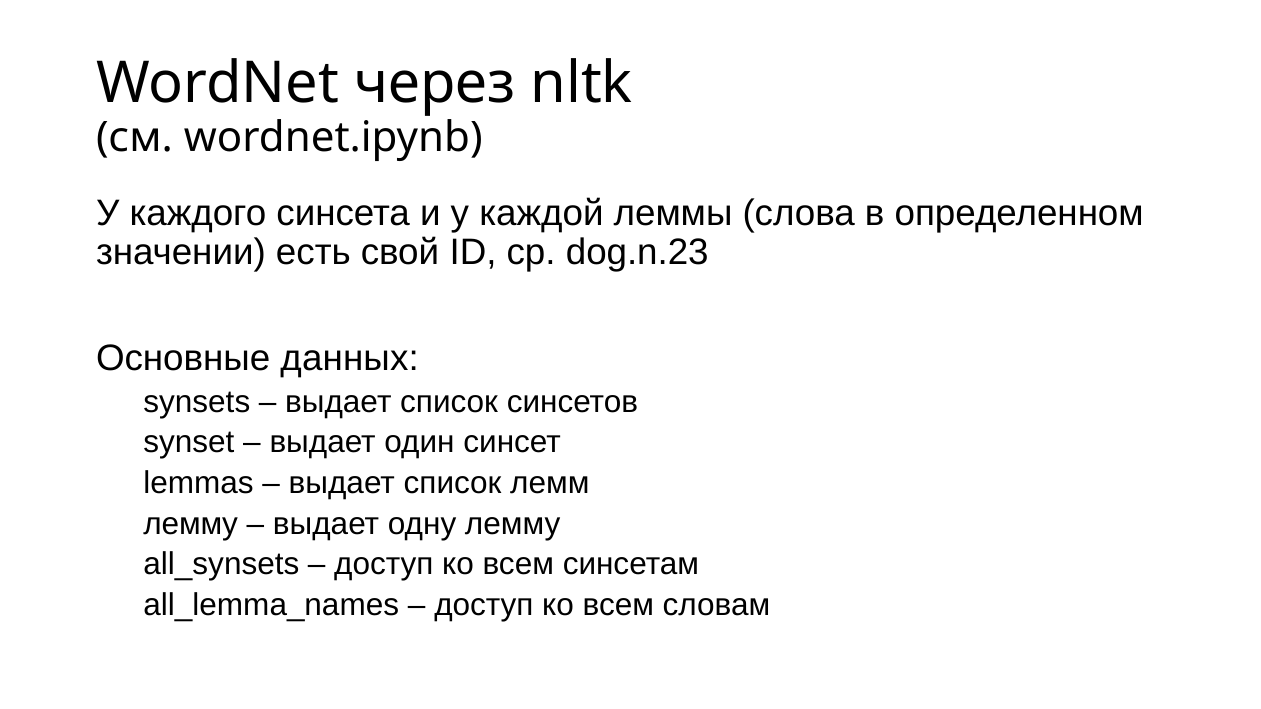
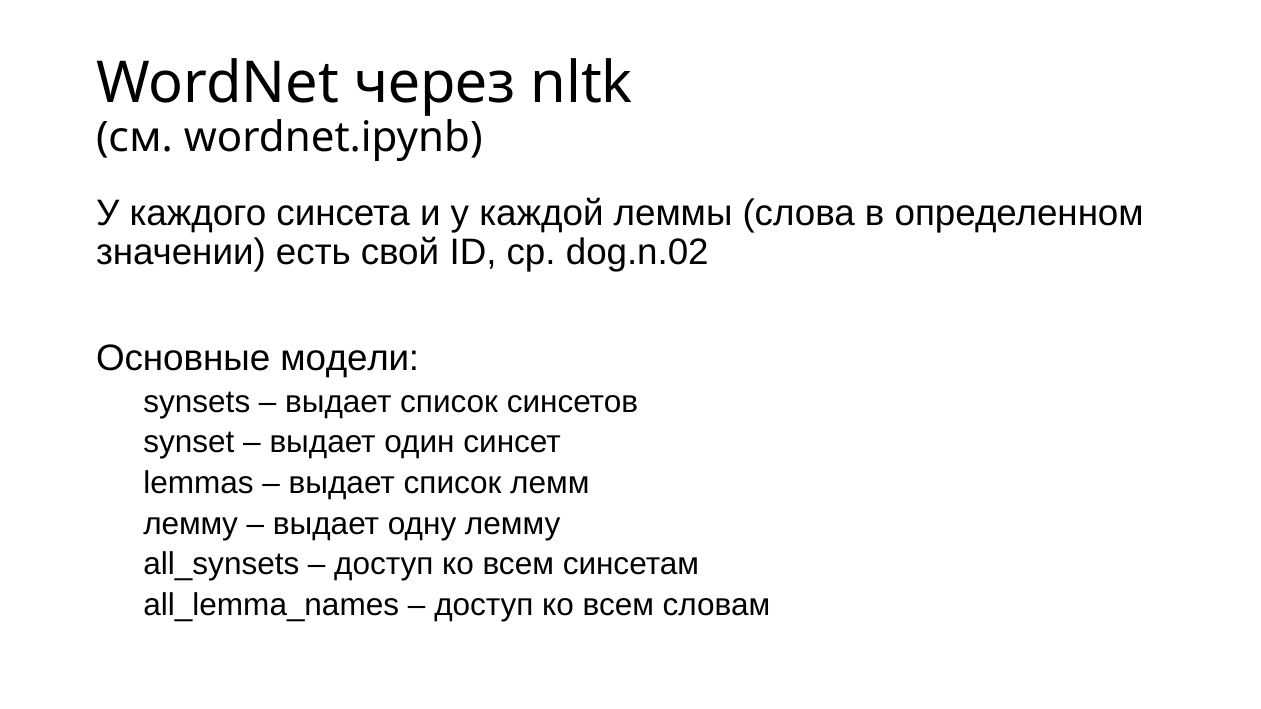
dog.n.23: dog.n.23 -> dog.n.02
данных: данных -> модели
